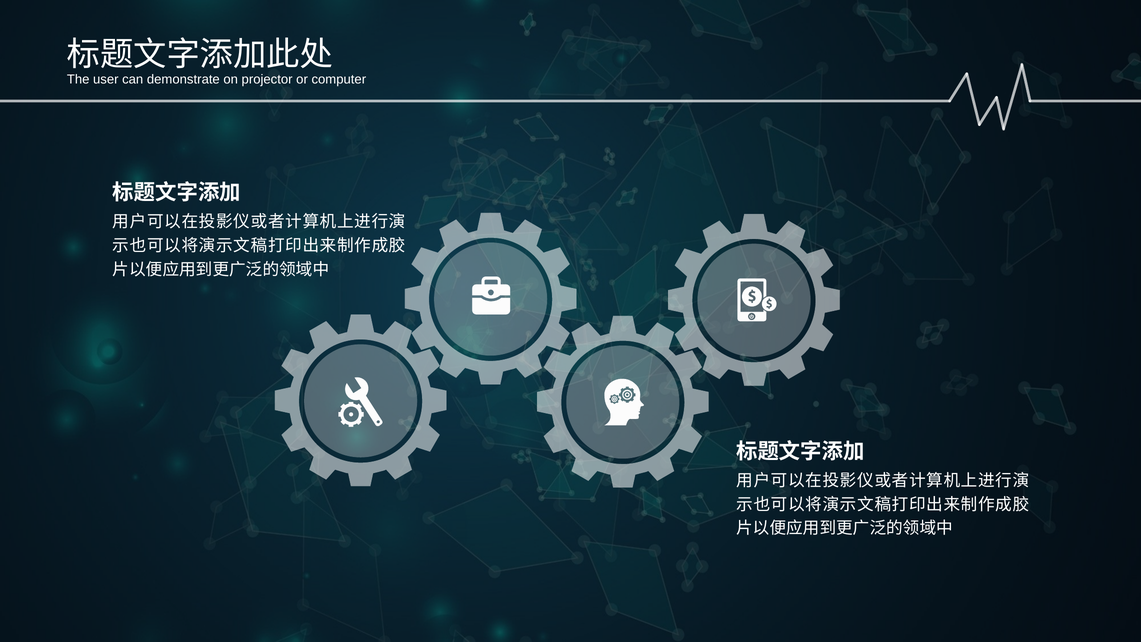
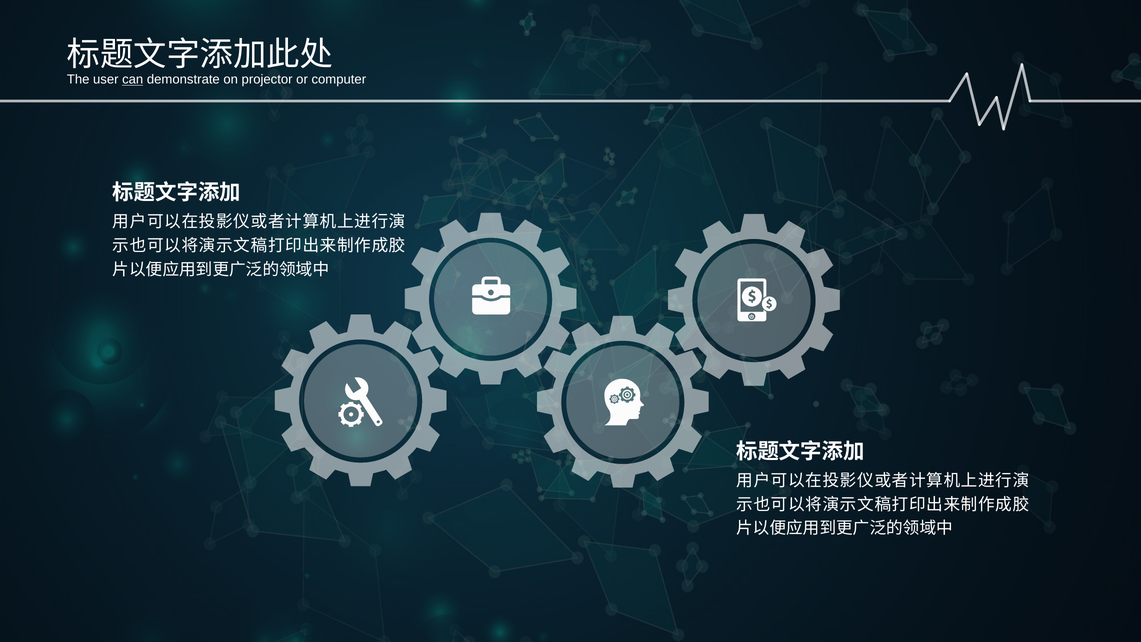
can underline: none -> present
